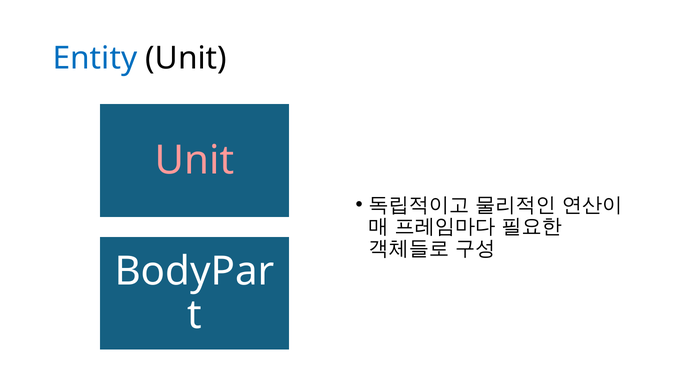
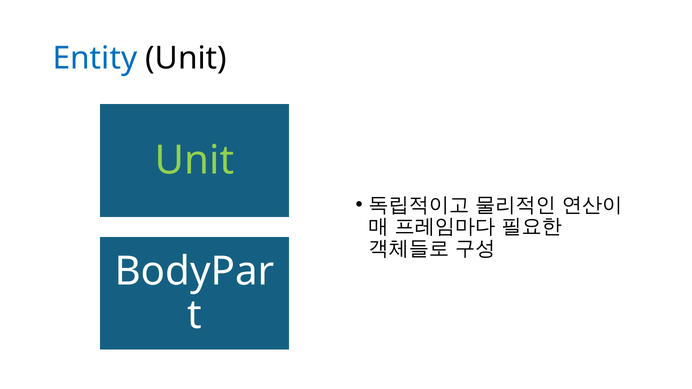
Unit at (195, 160) colour: pink -> light green
